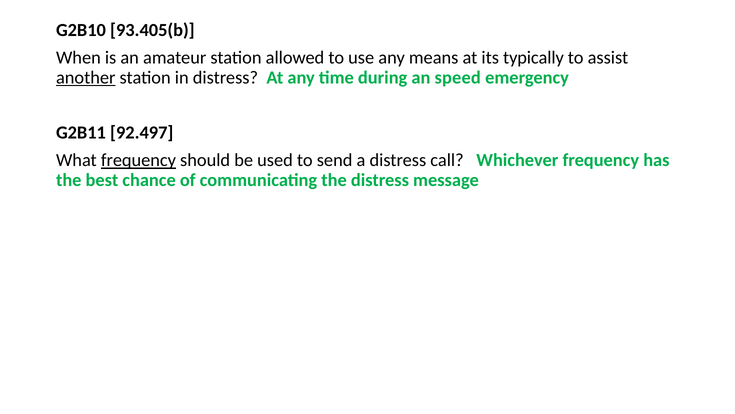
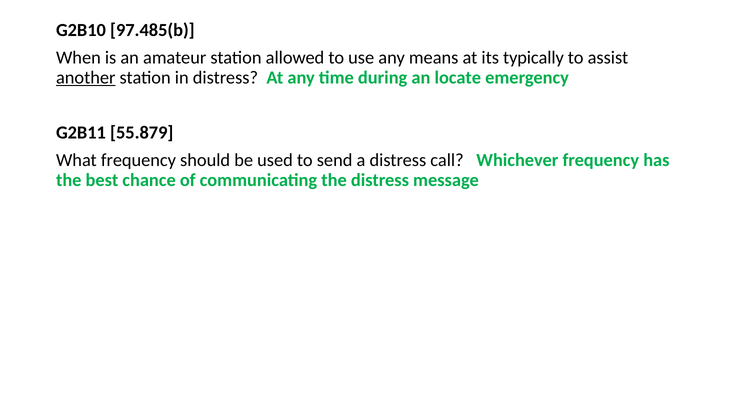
93.405(b: 93.405(b -> 97.485(b
speed: speed -> locate
92.497: 92.497 -> 55.879
frequency at (138, 160) underline: present -> none
